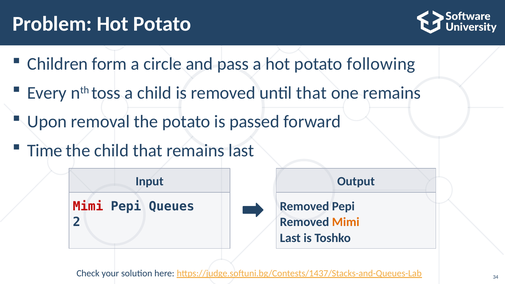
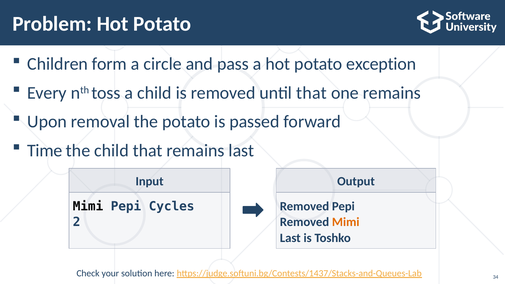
following: following -> exception
Mimi at (88, 206) colour: red -> black
Queues: Queues -> Cycles
